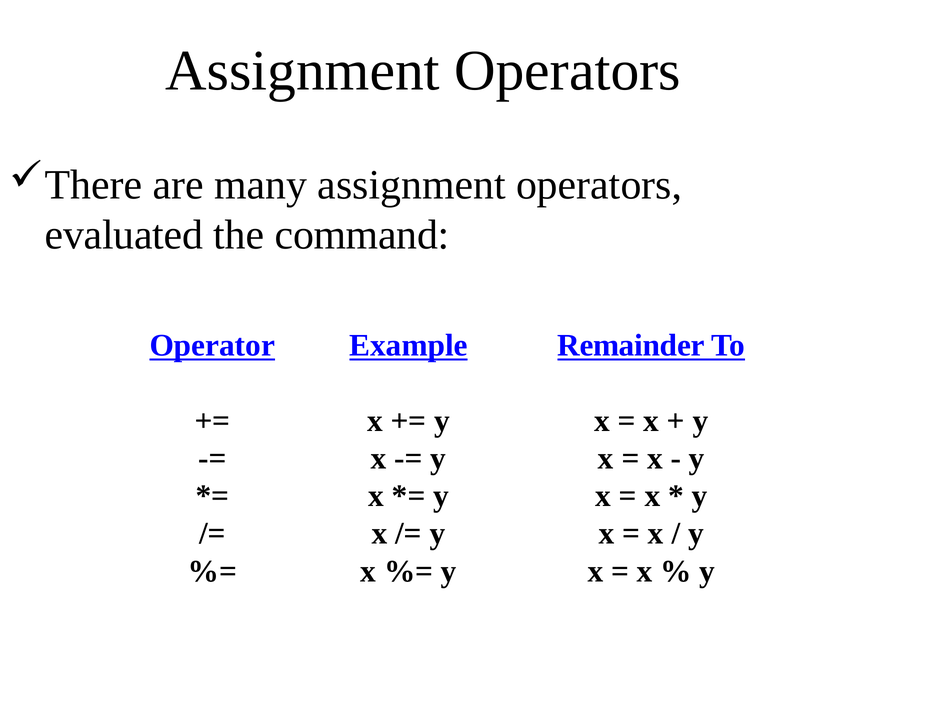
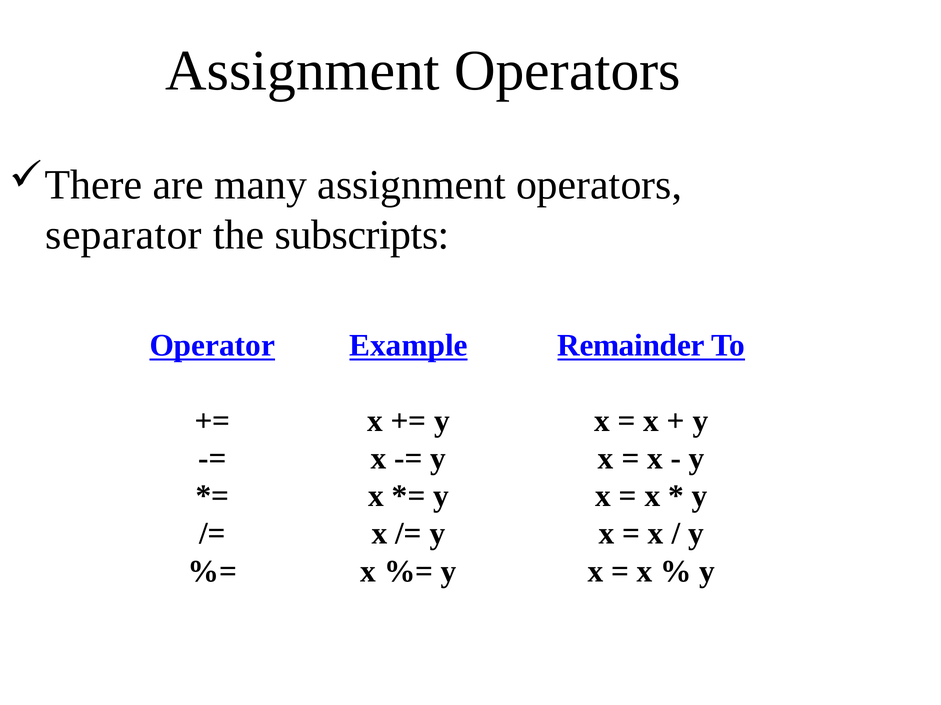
evaluated: evaluated -> separator
command: command -> subscripts
